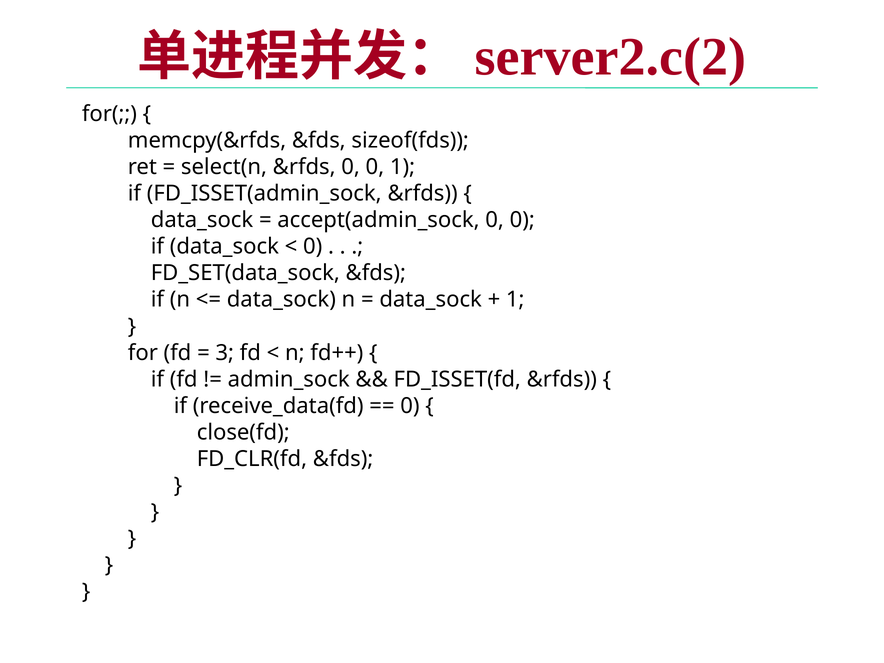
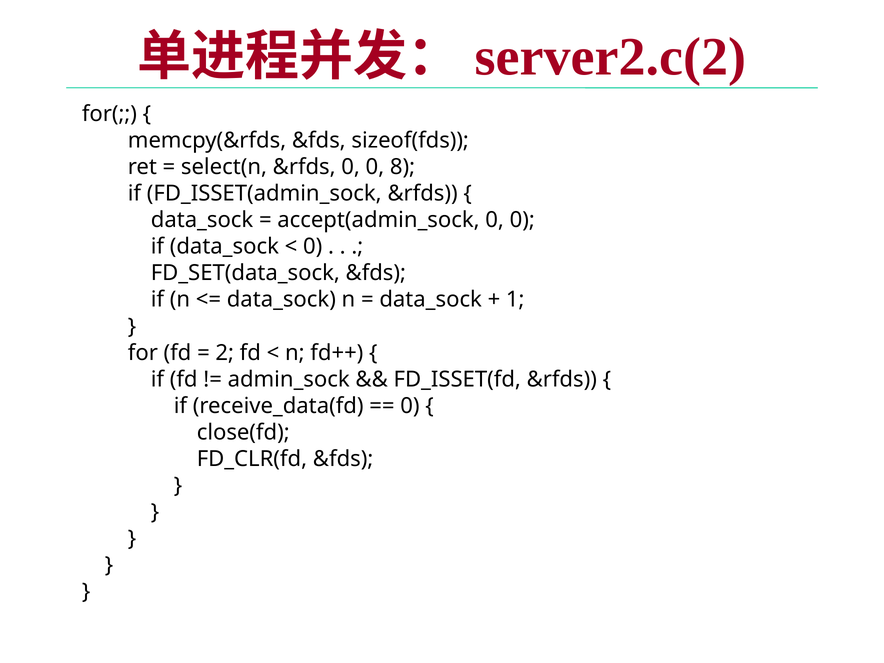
0 1: 1 -> 8
3: 3 -> 2
